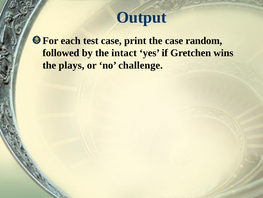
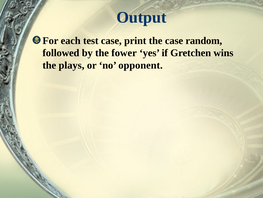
intact: intact -> fower
challenge: challenge -> opponent
